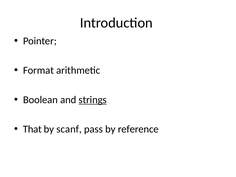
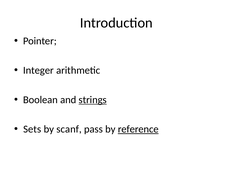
Format: Format -> Integer
That: That -> Sets
reference underline: none -> present
